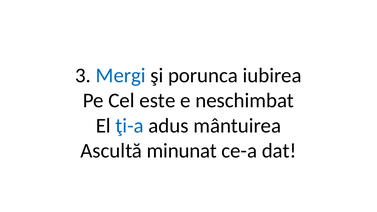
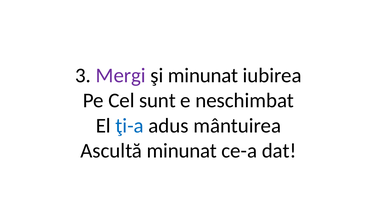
Mergi colour: blue -> purple
şi porunca: porunca -> minunat
este: este -> sunt
